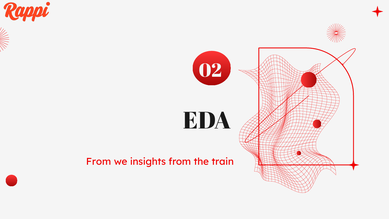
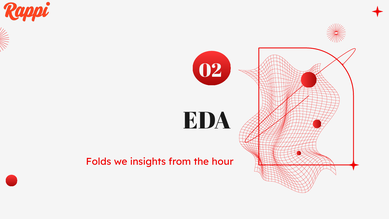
From at (99, 161): From -> Folds
train: train -> hour
